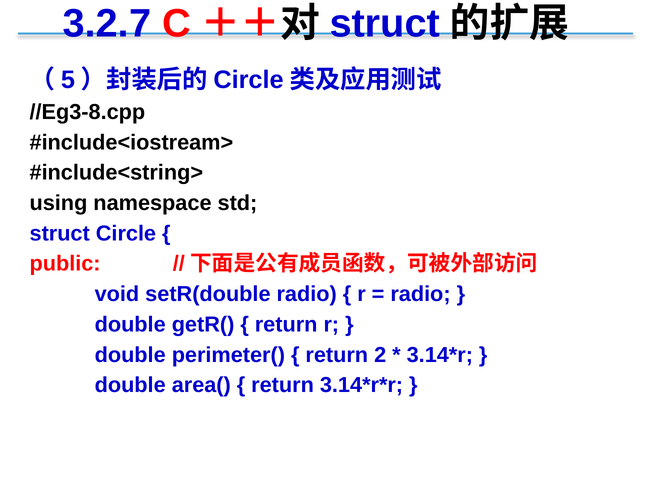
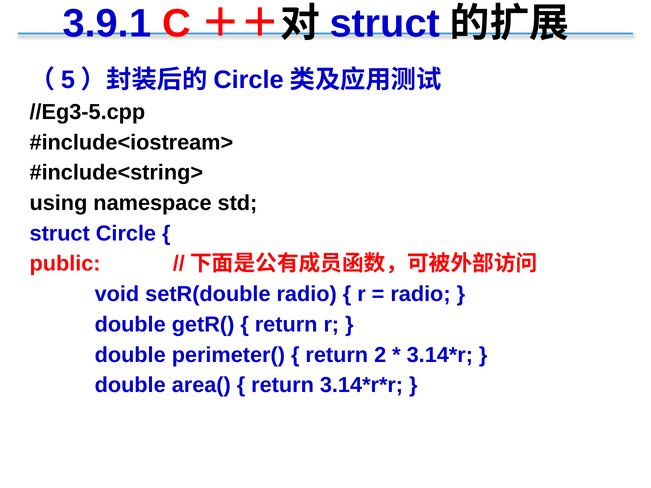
3.2.7: 3.2.7 -> 3.9.1
//Eg3-8.cpp: //Eg3-8.cpp -> //Eg3-5.cpp
